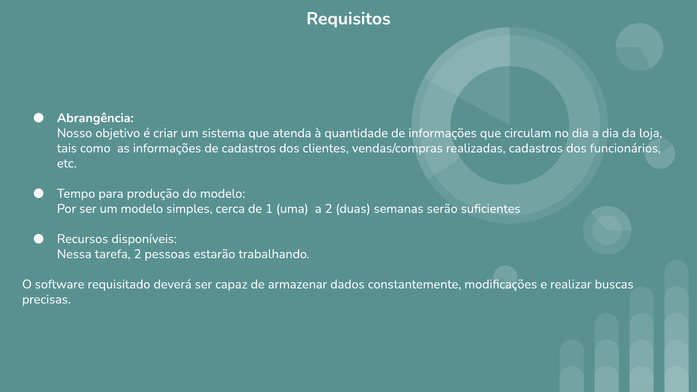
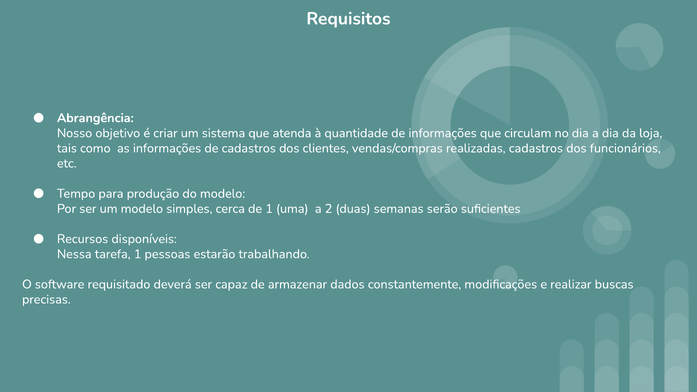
tarefa 2: 2 -> 1
